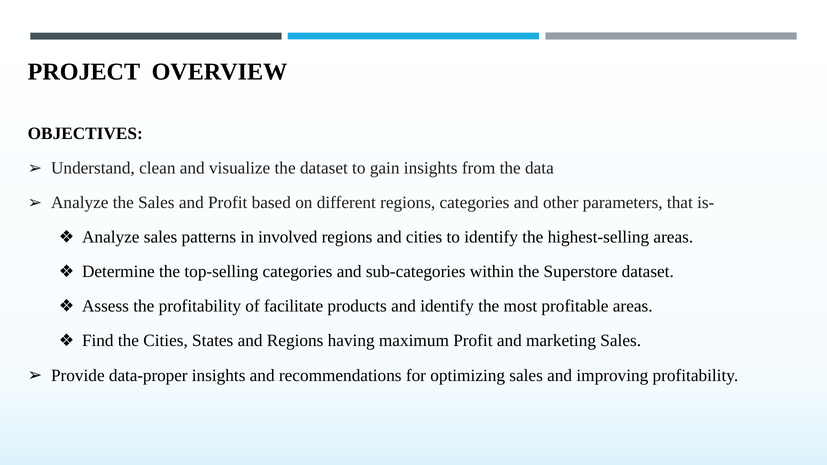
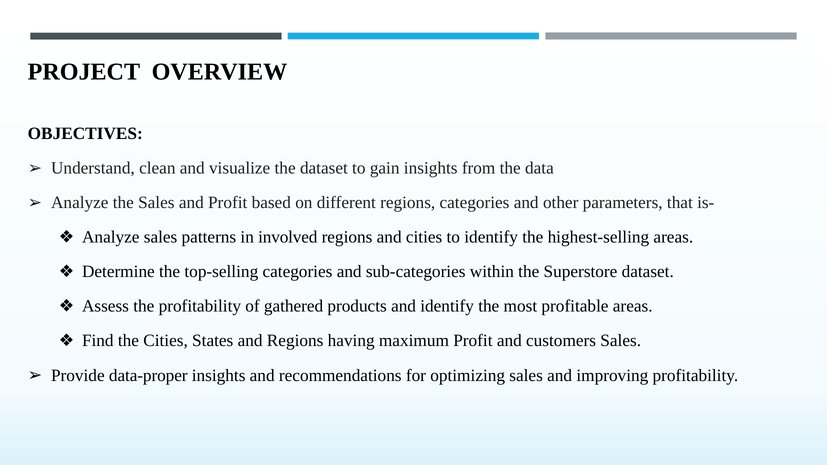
facilitate: facilitate -> gathered
marketing: marketing -> customers
